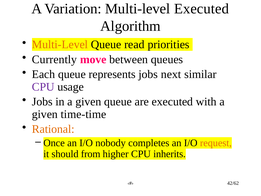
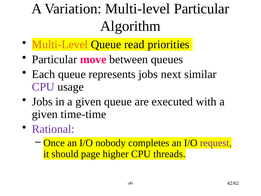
Multi-level Executed: Executed -> Particular
Currently at (54, 59): Currently -> Particular
Rational colour: orange -> purple
request colour: orange -> purple
from: from -> page
inherits: inherits -> threads
